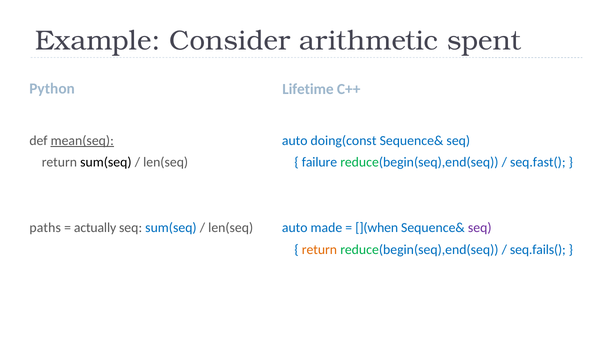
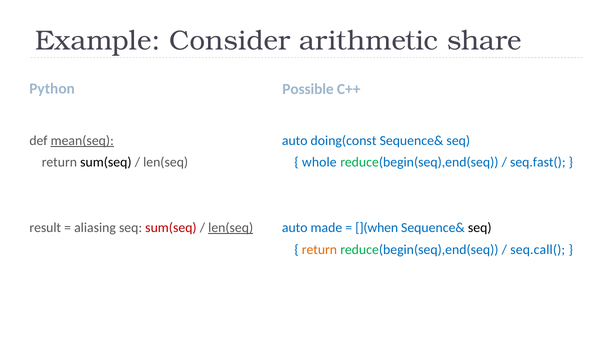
spent: spent -> share
Lifetime: Lifetime -> Possible
failure: failure -> whole
paths: paths -> result
actually: actually -> aliasing
sum(seq at (171, 227) colour: blue -> red
len(seq at (231, 227) underline: none -> present
seq at (480, 228) colour: purple -> black
seq.fails(: seq.fails( -> seq.call(
